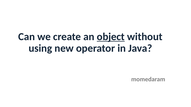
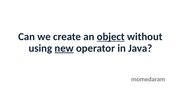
new underline: none -> present
